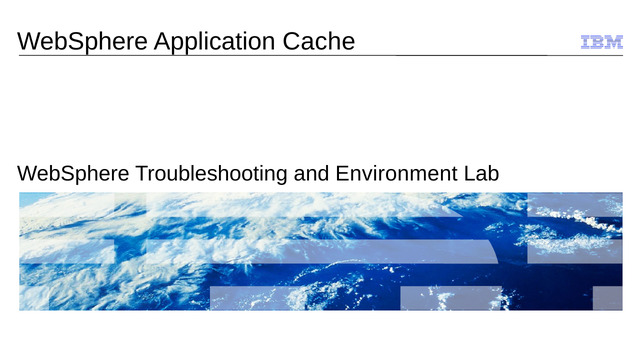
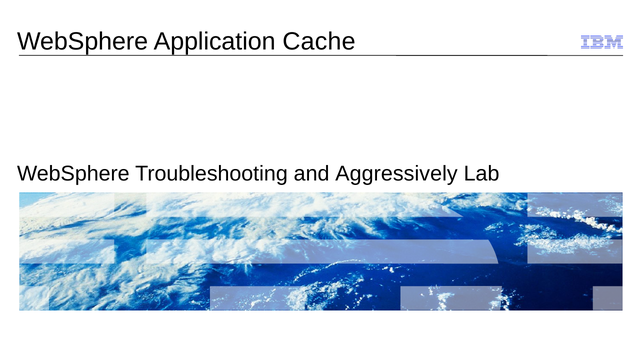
Environment: Environment -> Aggressively
